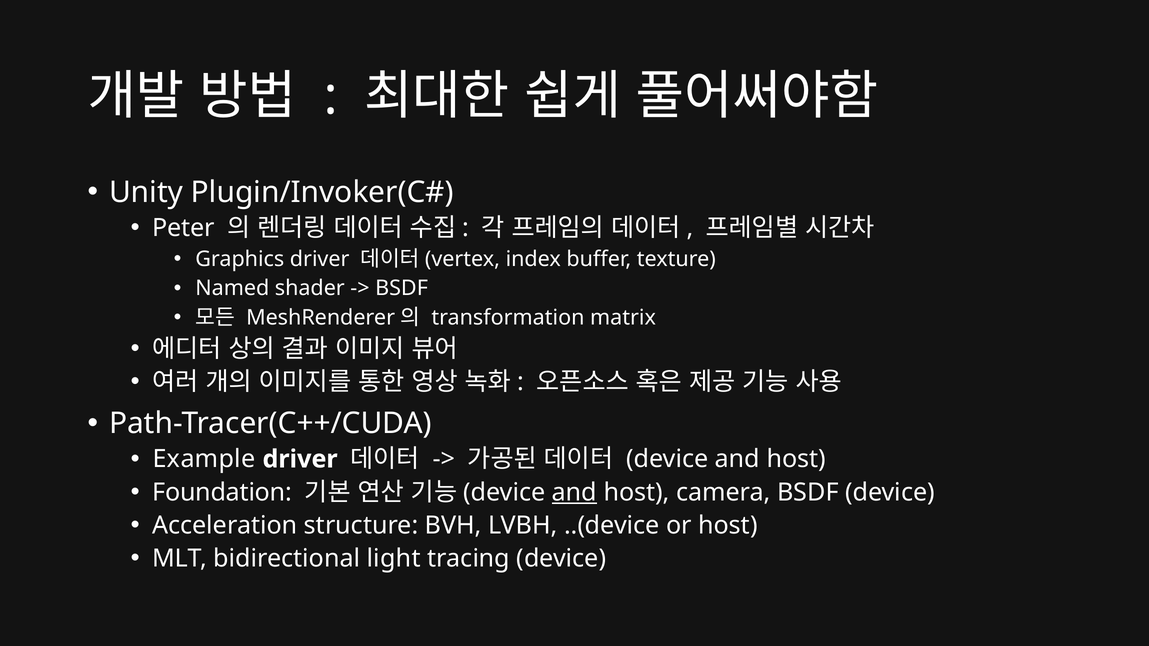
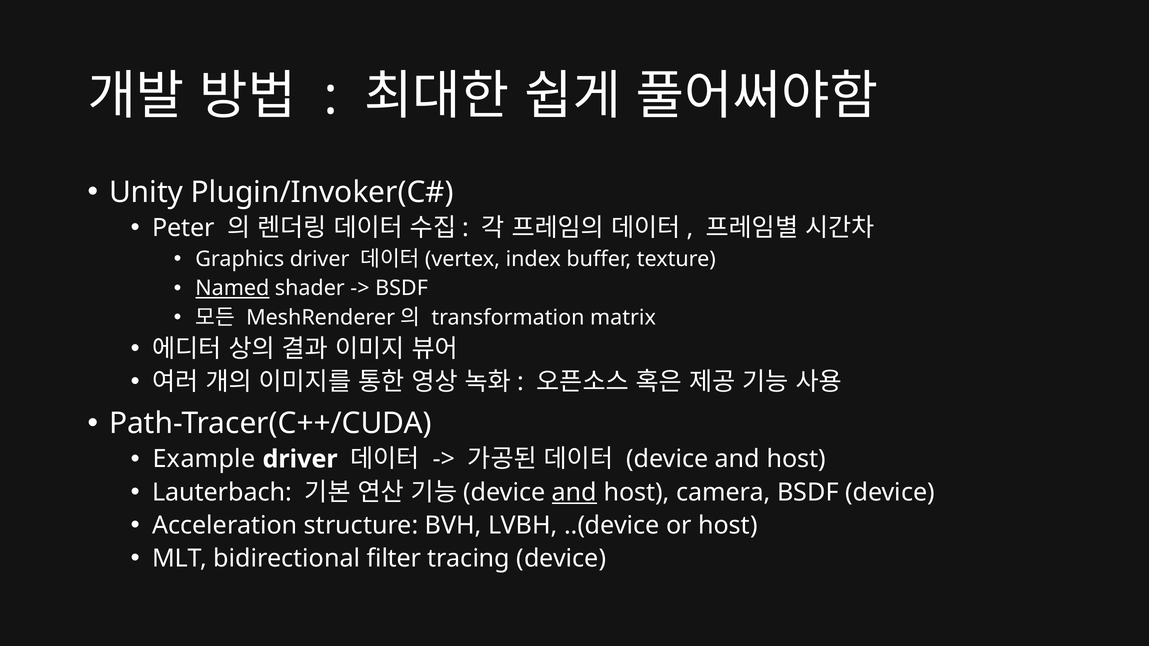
Named underline: none -> present
Foundation: Foundation -> Lauterbach
light: light -> filter
